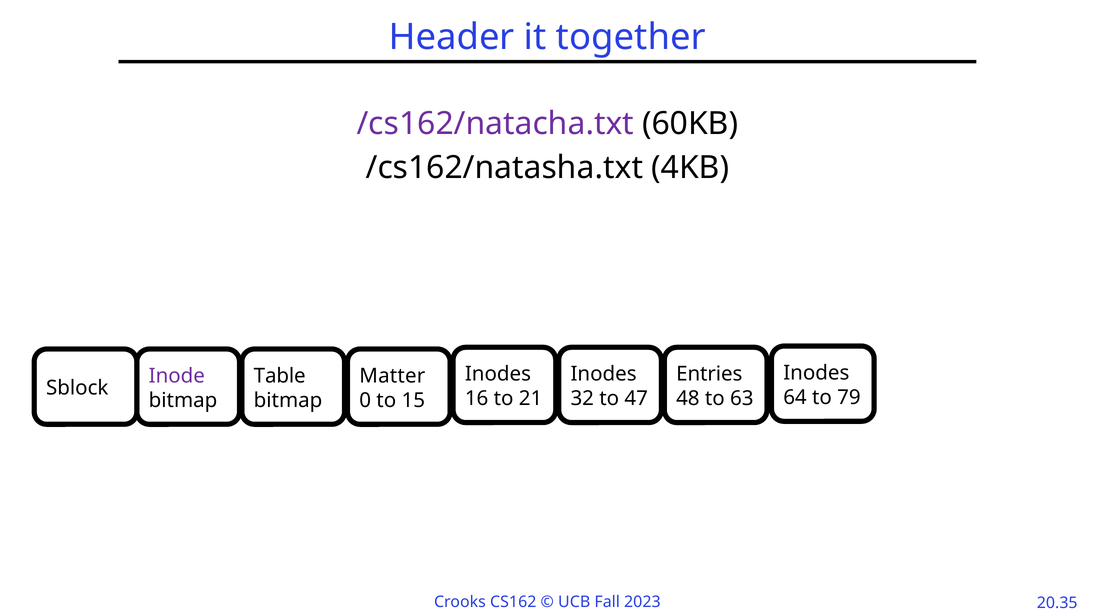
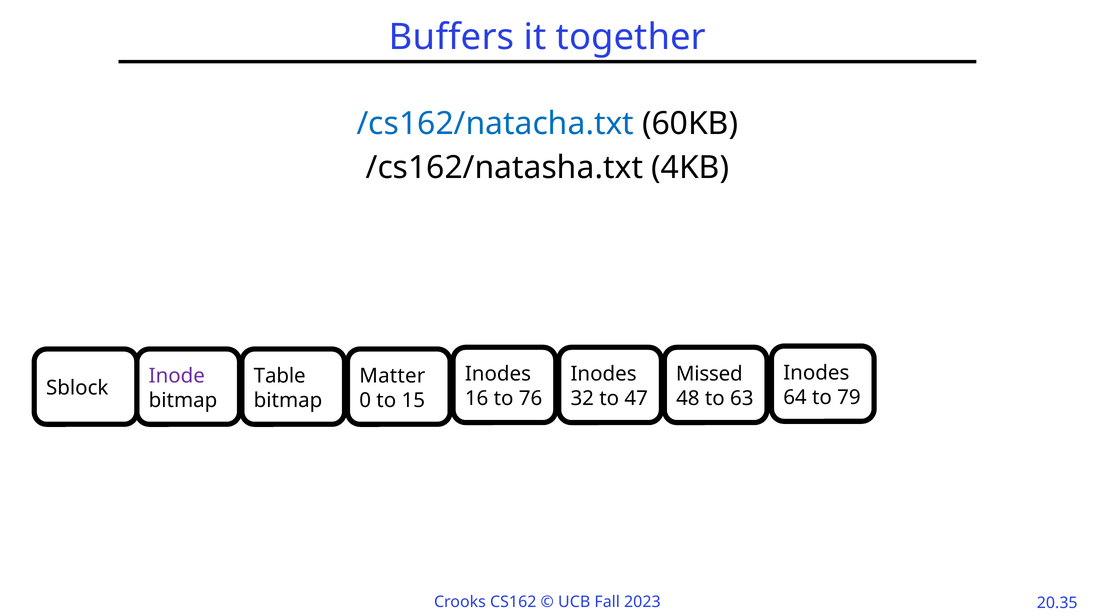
Header: Header -> Buffers
/cs162/natacha.txt colour: purple -> blue
Entries: Entries -> Missed
21: 21 -> 76
